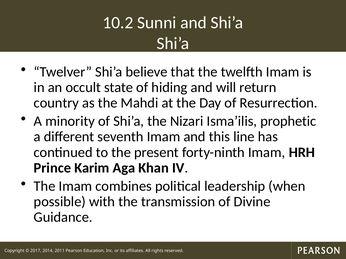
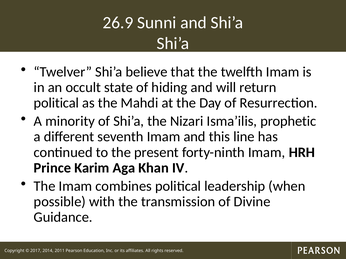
10.2: 10.2 -> 26.9
country at (56, 103): country -> political
